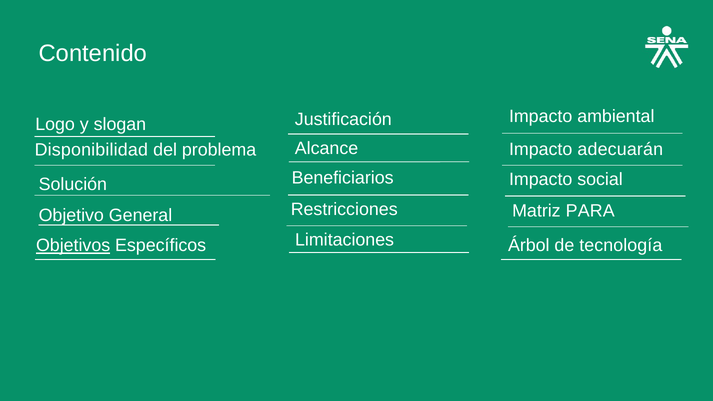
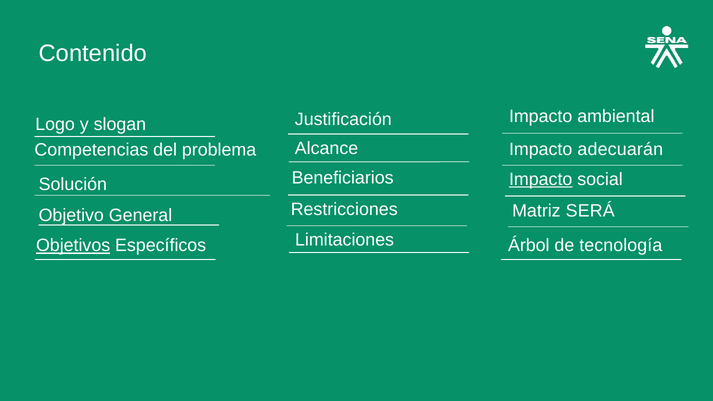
Disponibilidad: Disponibilidad -> Competencias
Impacto at (541, 179) underline: none -> present
PARA: PARA -> SERÁ
